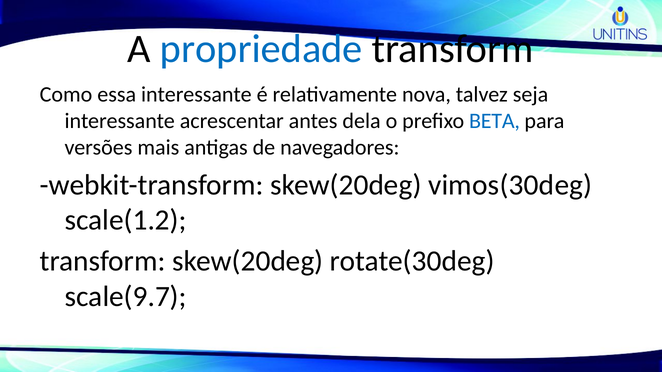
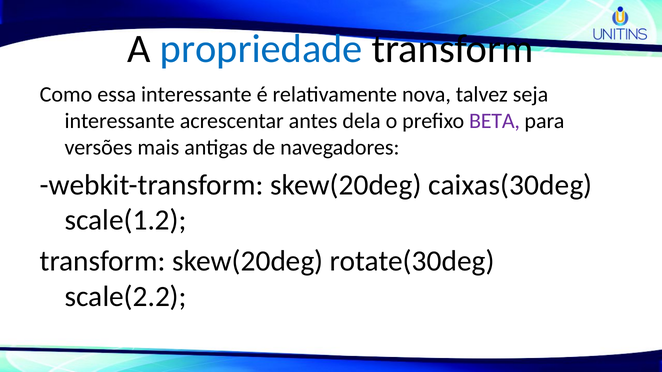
BETA colour: blue -> purple
vimos(30deg: vimos(30deg -> caixas(30deg
scale(9.7: scale(9.7 -> scale(2.2
